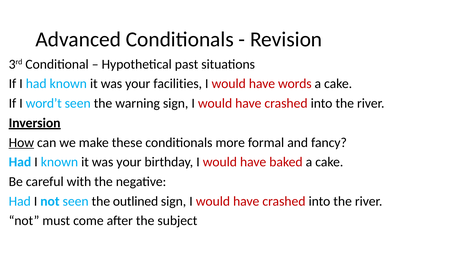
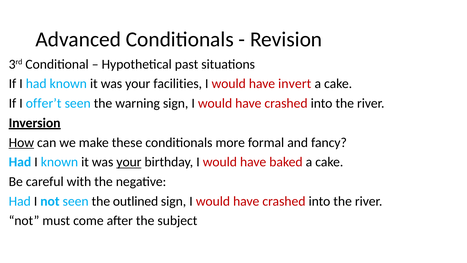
words: words -> invert
word’t: word’t -> offer’t
your at (129, 162) underline: none -> present
